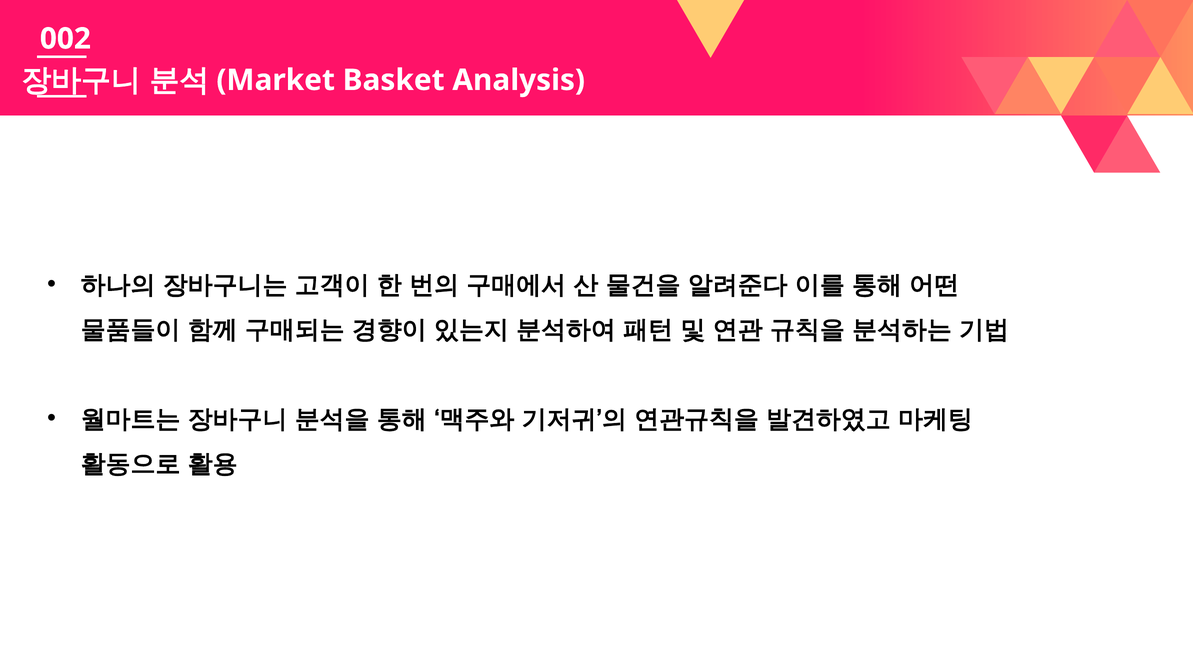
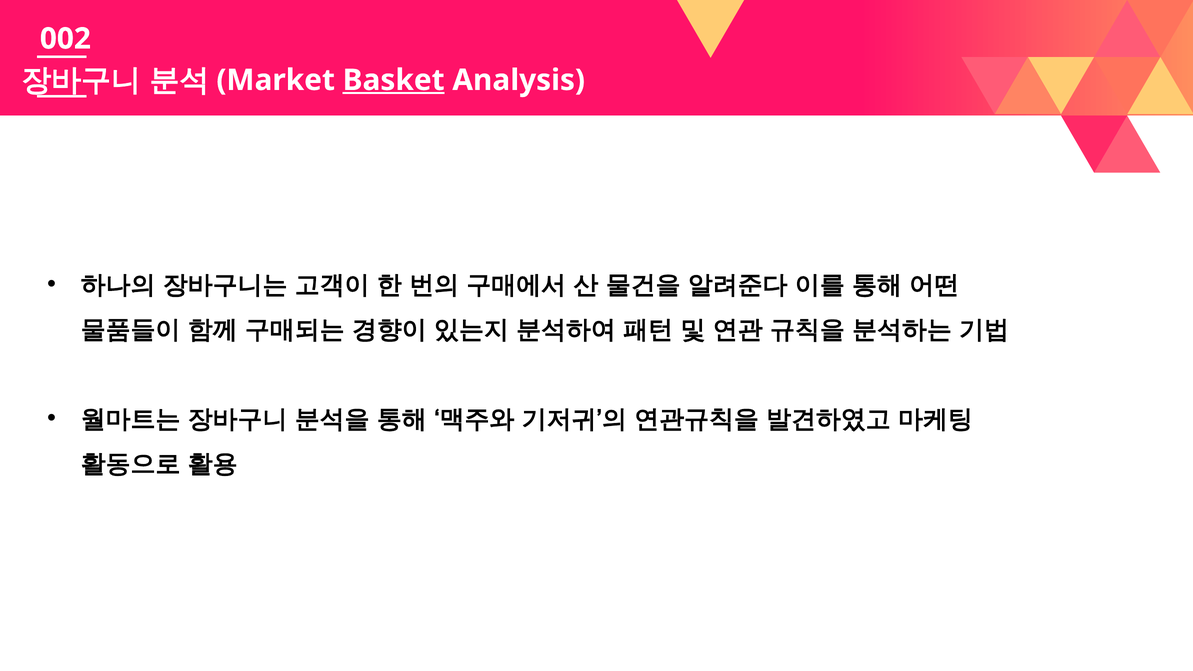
Basket underline: none -> present
